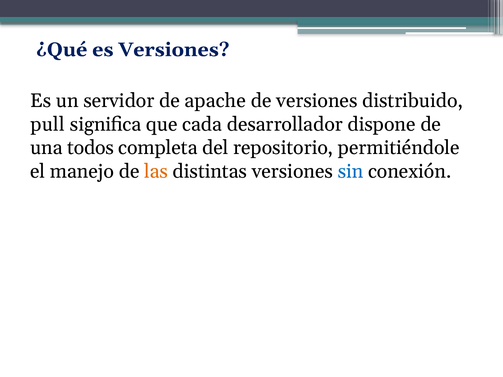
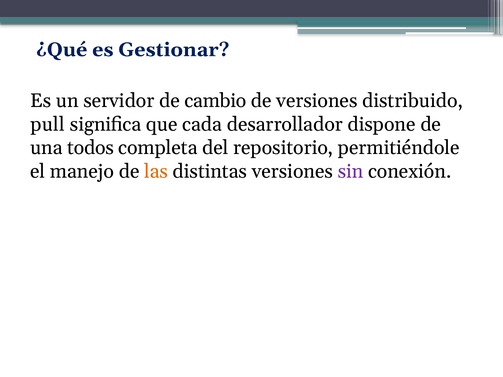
es Versiones: Versiones -> Gestionar
apache: apache -> cambio
sin colour: blue -> purple
